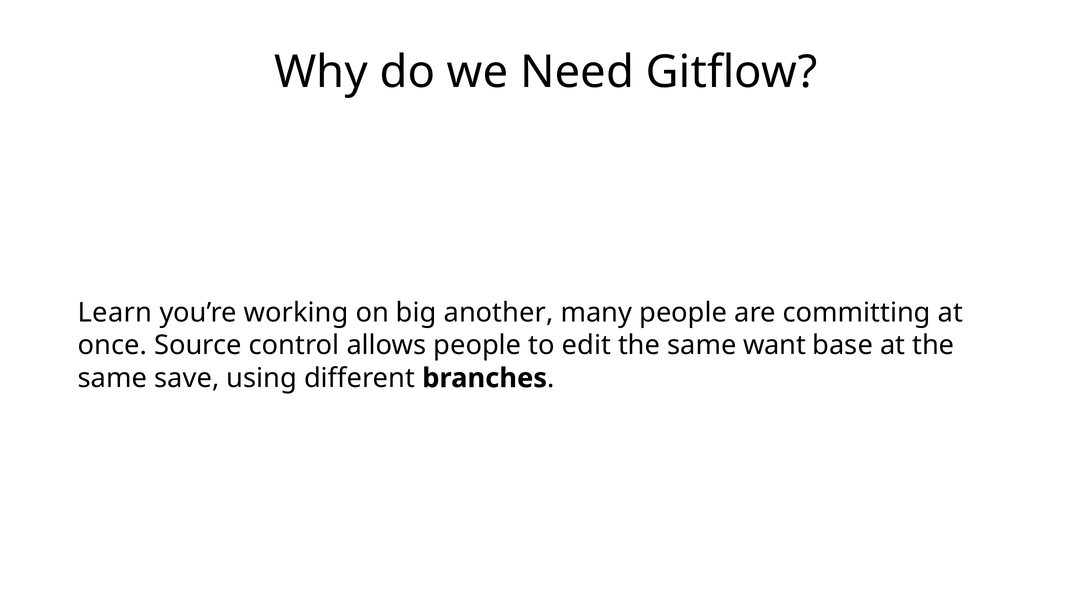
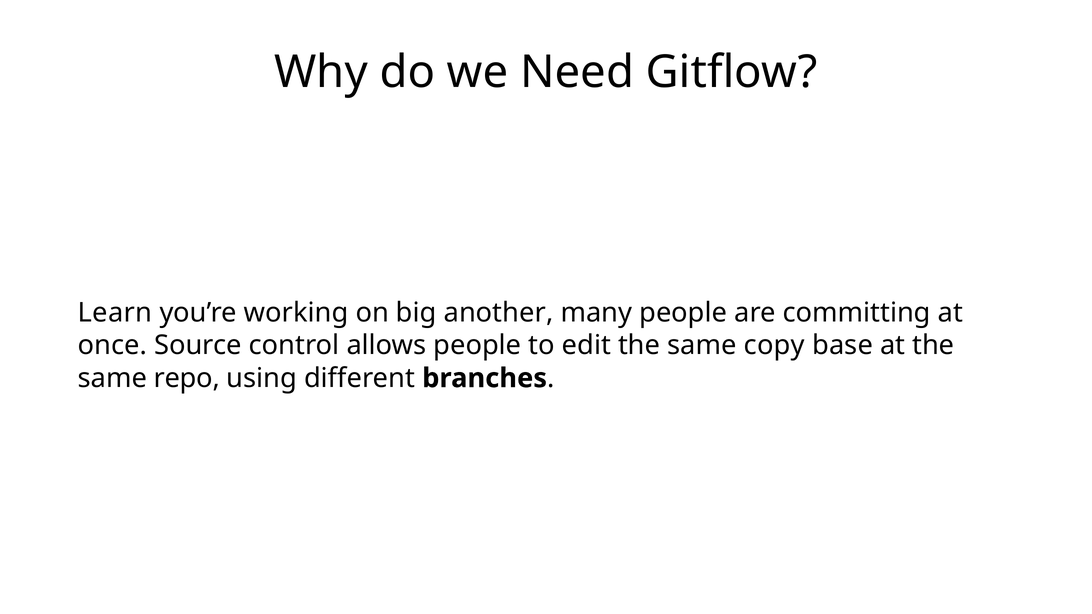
want: want -> copy
save: save -> repo
